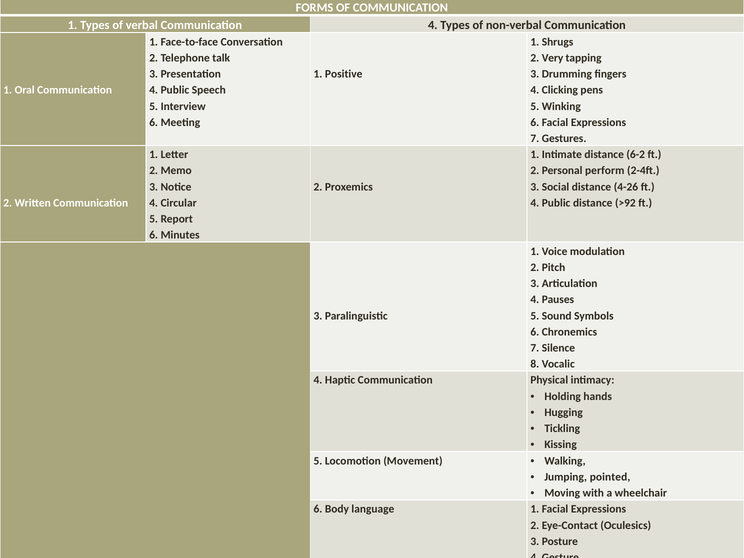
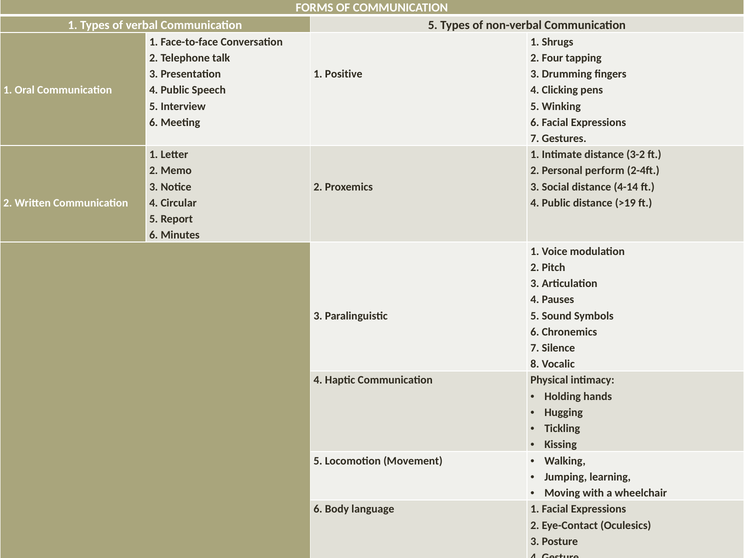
Communication 4: 4 -> 5
Very: Very -> Four
6-2: 6-2 -> 3-2
4-26: 4-26 -> 4-14
>92: >92 -> >19
pointed: pointed -> learning
